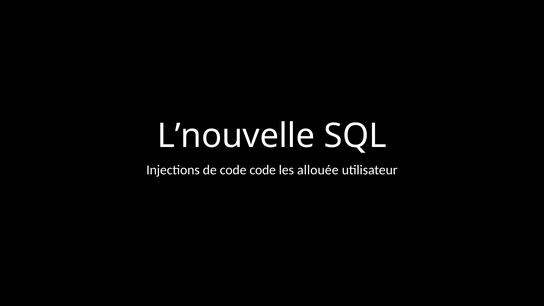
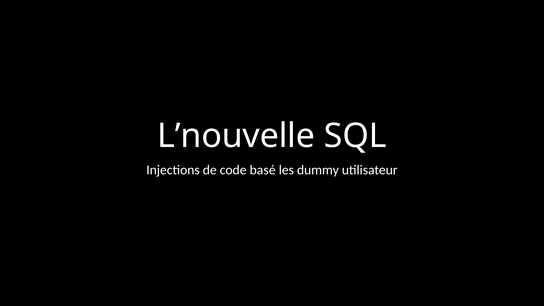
code code: code -> basé
allouée: allouée -> dummy
